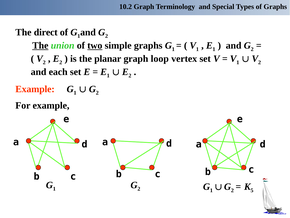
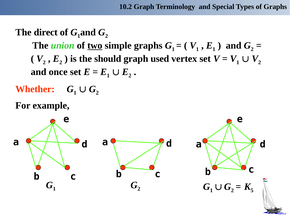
The at (40, 45) underline: present -> none
planar: planar -> should
loop: loop -> used
each: each -> once
Example at (35, 89): Example -> Whether
